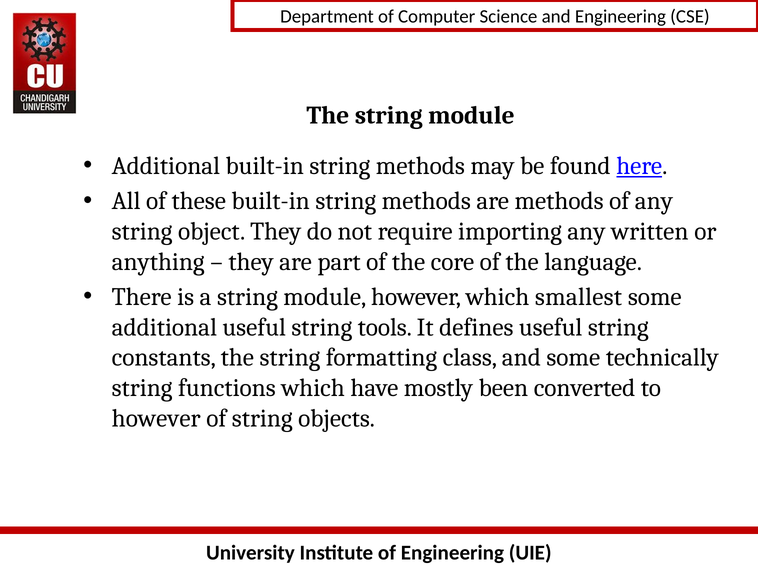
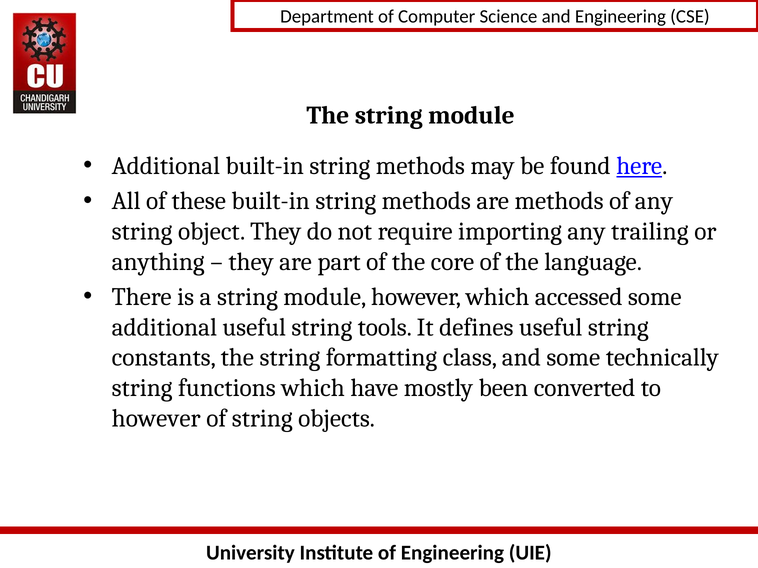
written: written -> trailing
smallest: smallest -> accessed
